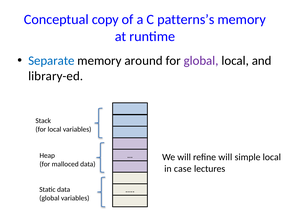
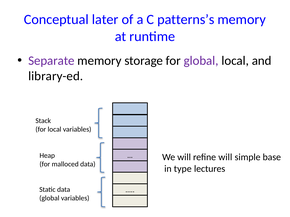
copy: copy -> later
Separate colour: blue -> purple
around: around -> storage
simple local: local -> base
case: case -> type
